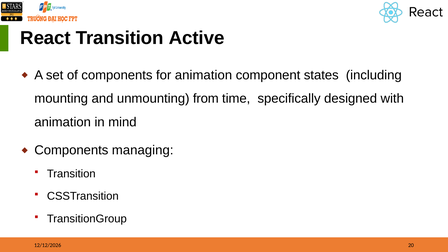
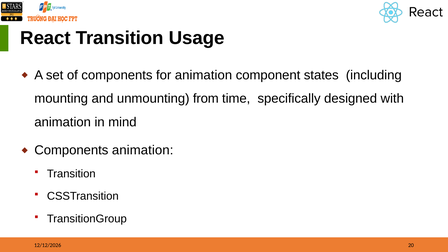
Active: Active -> Usage
Components managing: managing -> animation
